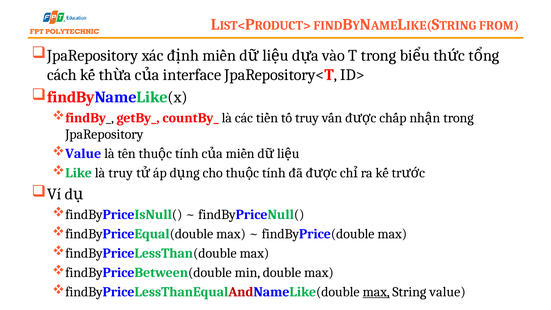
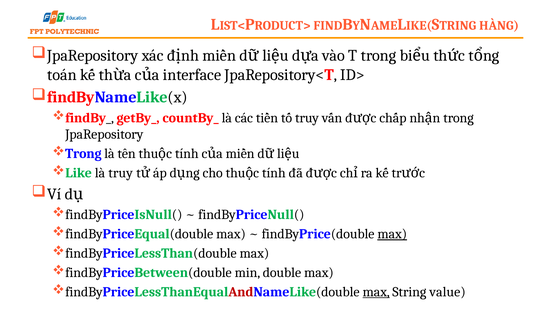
FROM: FROM -> HÀNG
cách: cách -> toán
Value at (83, 154): Value -> Trong
max at (392, 234) underline: none -> present
